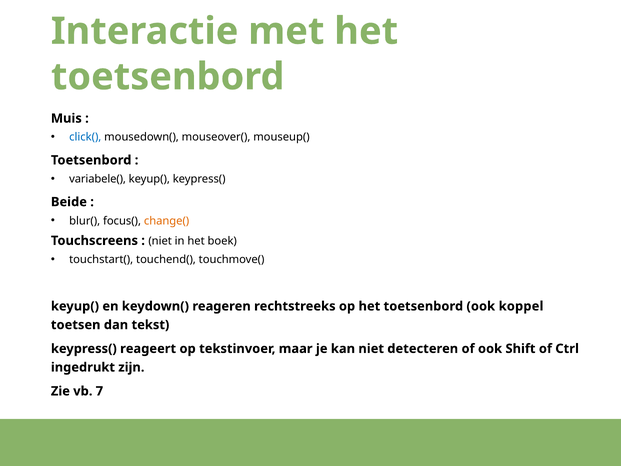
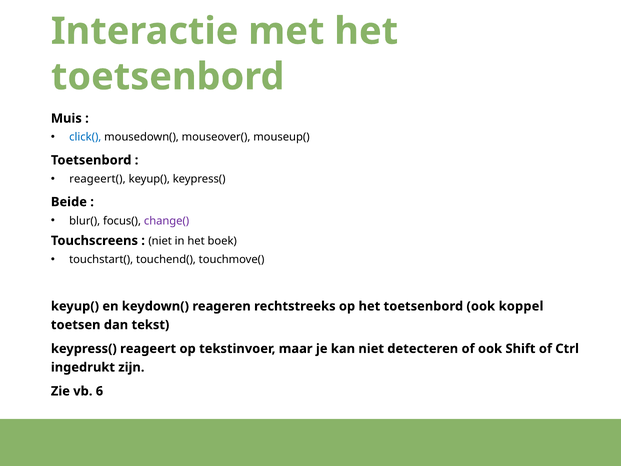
variabele(: variabele( -> reageert(
change( colour: orange -> purple
7: 7 -> 6
